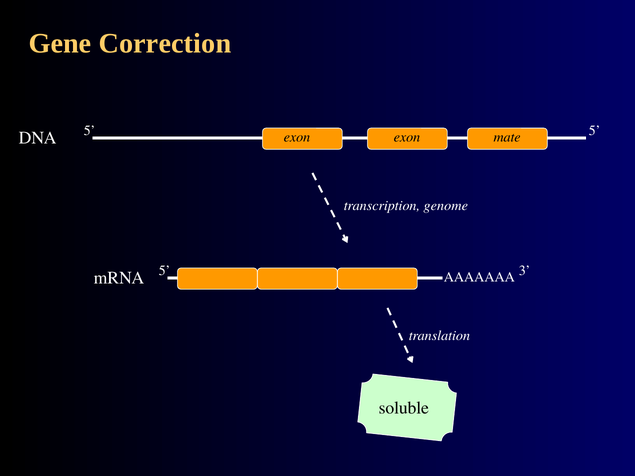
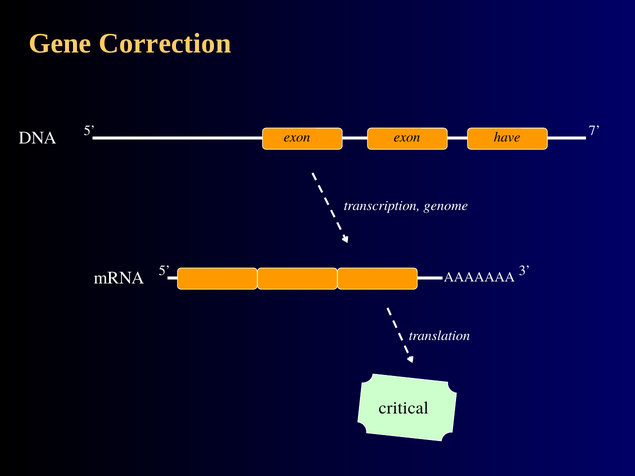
5 at (595, 131): 5 -> 7
mate: mate -> have
soluble: soluble -> critical
